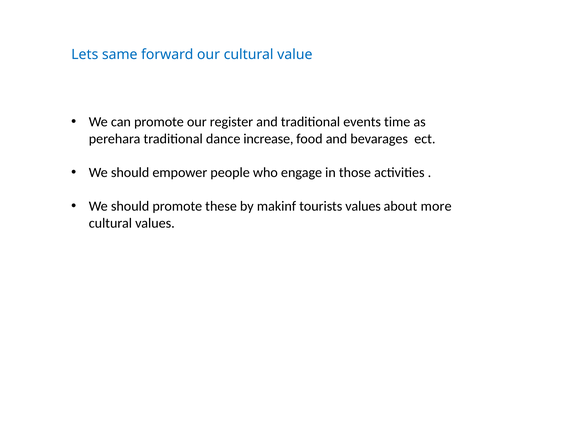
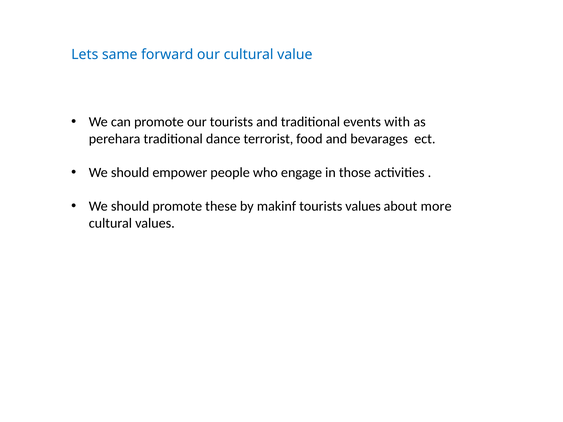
our register: register -> tourists
time: time -> with
increase: increase -> terrorist
